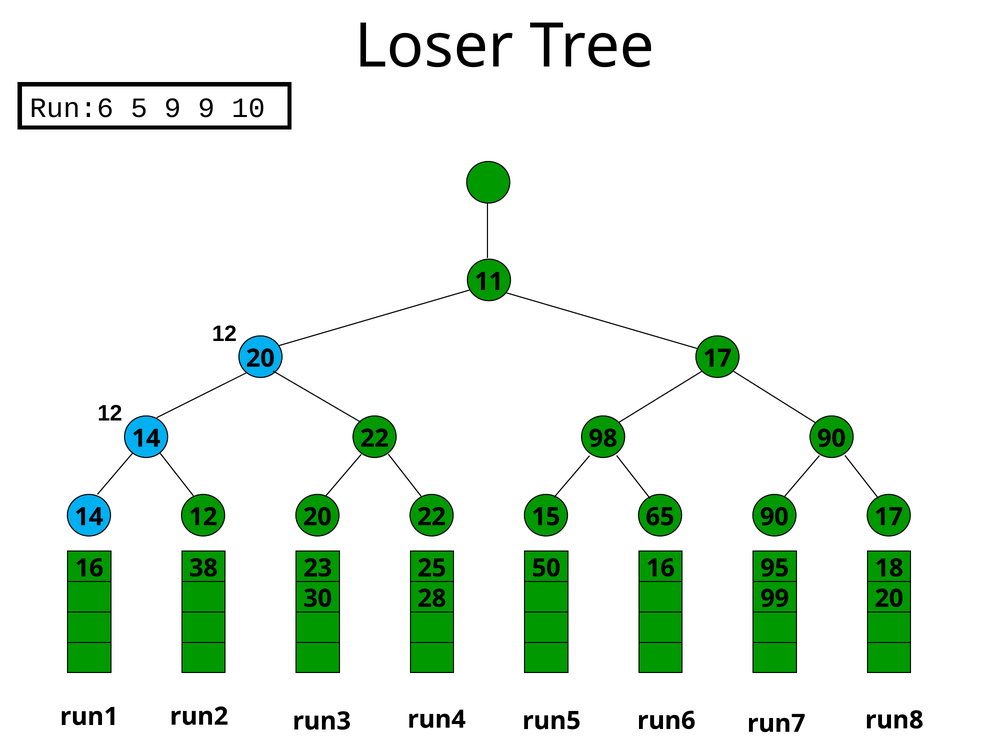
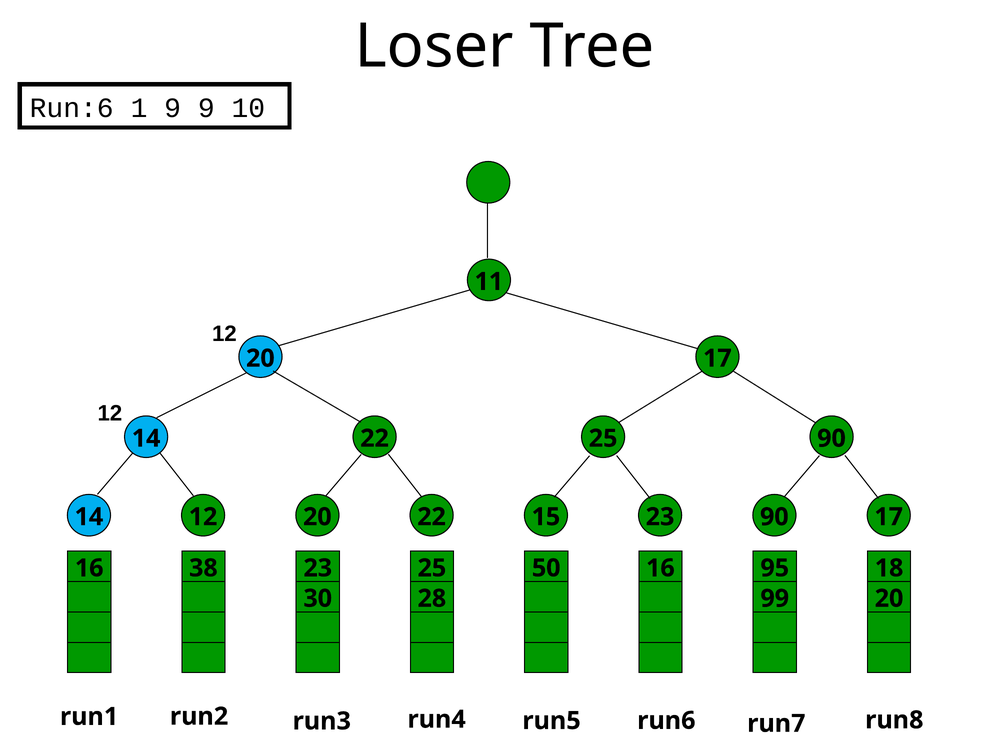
5: 5 -> 1
22 98: 98 -> 25
15 65: 65 -> 23
